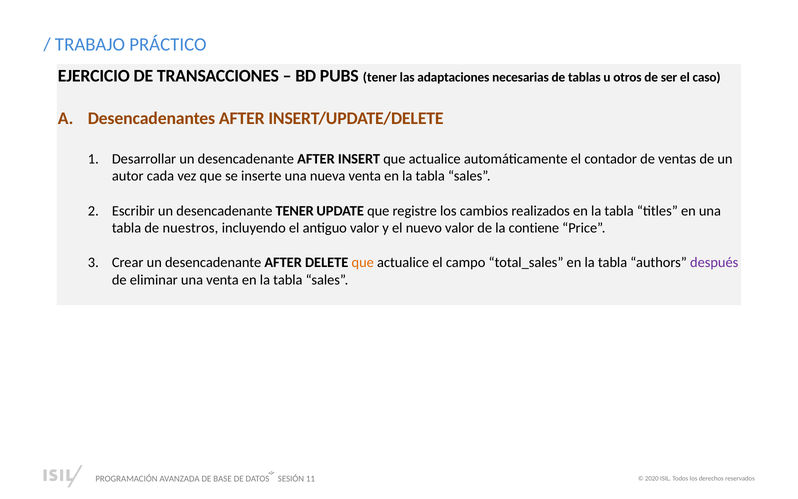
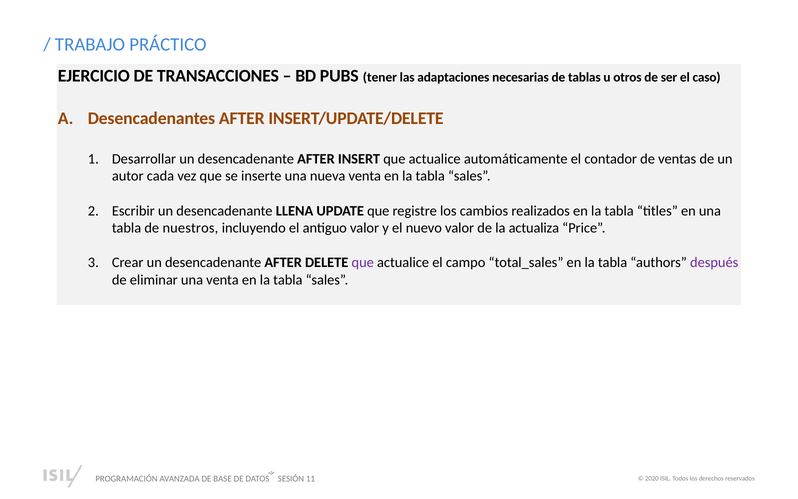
desencadenante TENER: TENER -> LLENA
contiene: contiene -> actualiza
que at (363, 263) colour: orange -> purple
